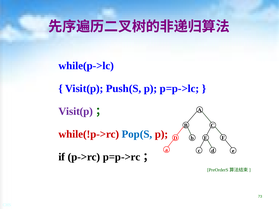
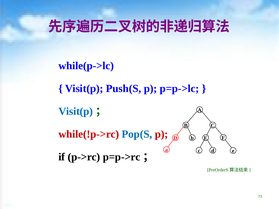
Visit(p at (76, 111) colour: purple -> blue
